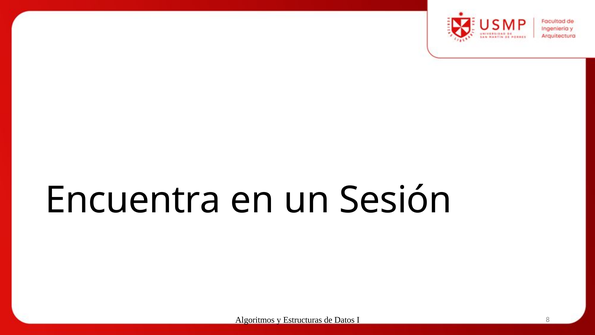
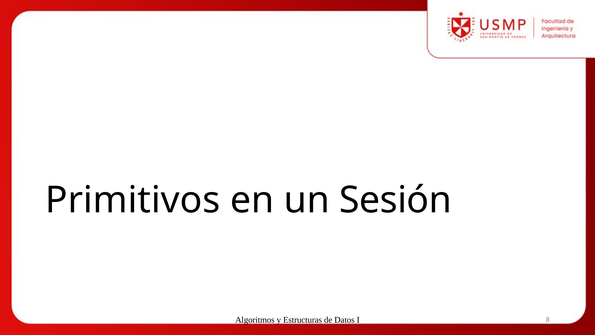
Encuentra: Encuentra -> Primitivos
